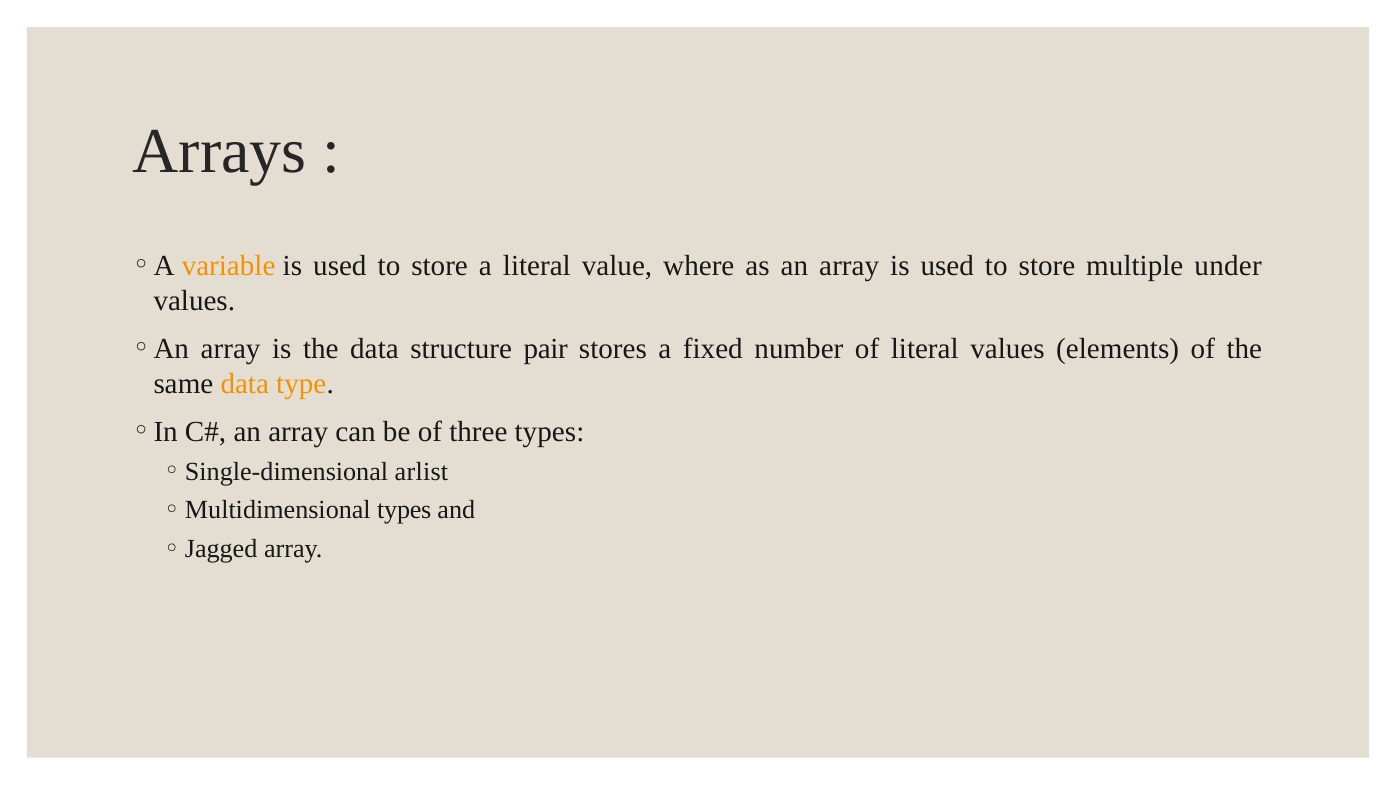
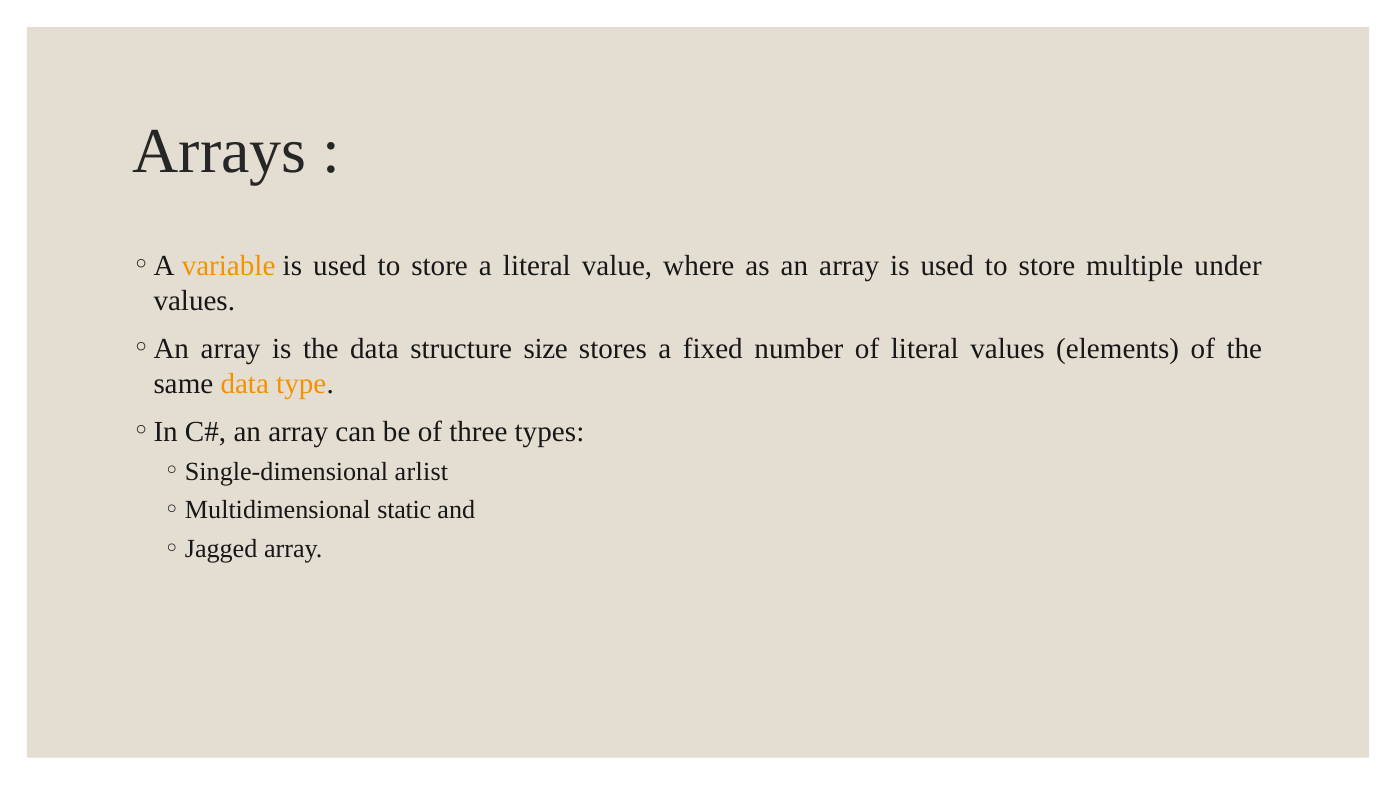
pair: pair -> size
types at (404, 510): types -> static
